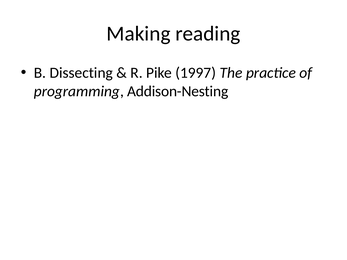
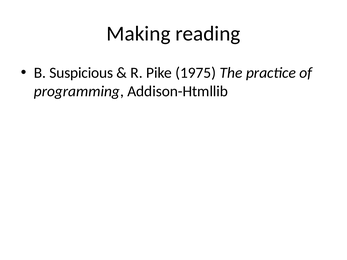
Dissecting: Dissecting -> Suspicious
1997: 1997 -> 1975
Addison-Nesting: Addison-Nesting -> Addison-Htmllib
